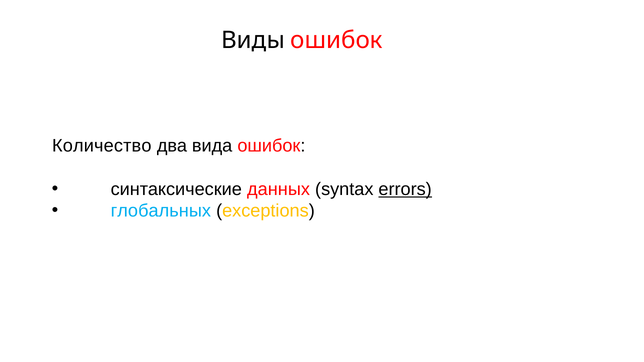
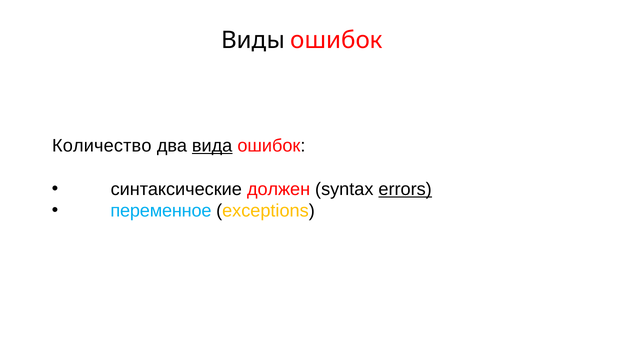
вида underline: none -> present
данных: данных -> должен
глобальных: глобальных -> переменное
